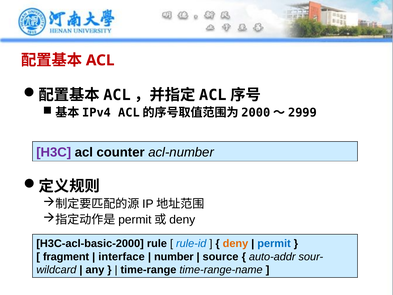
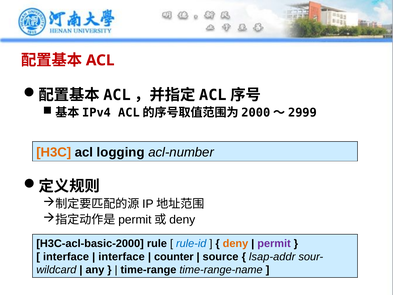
H3C colour: purple -> orange
counter: counter -> logging
permit colour: blue -> purple
fragment at (66, 256): fragment -> interface
number: number -> counter
auto-addr: auto-addr -> lsap-addr
